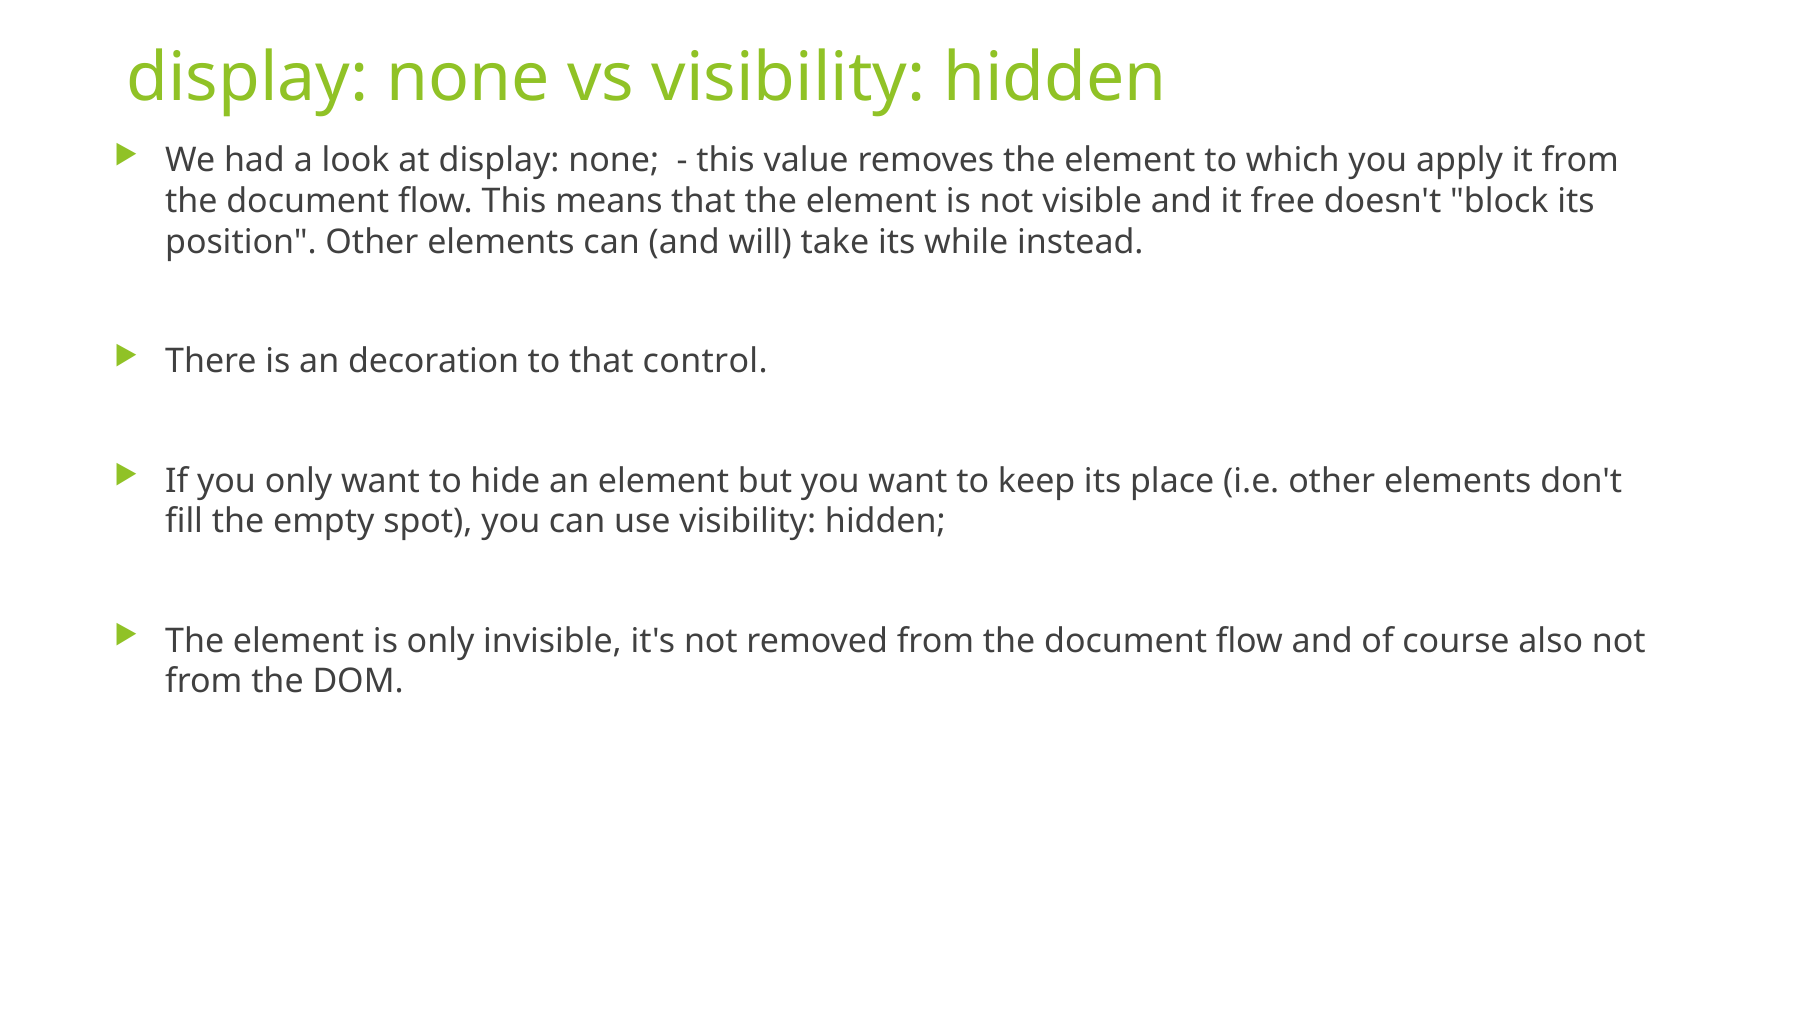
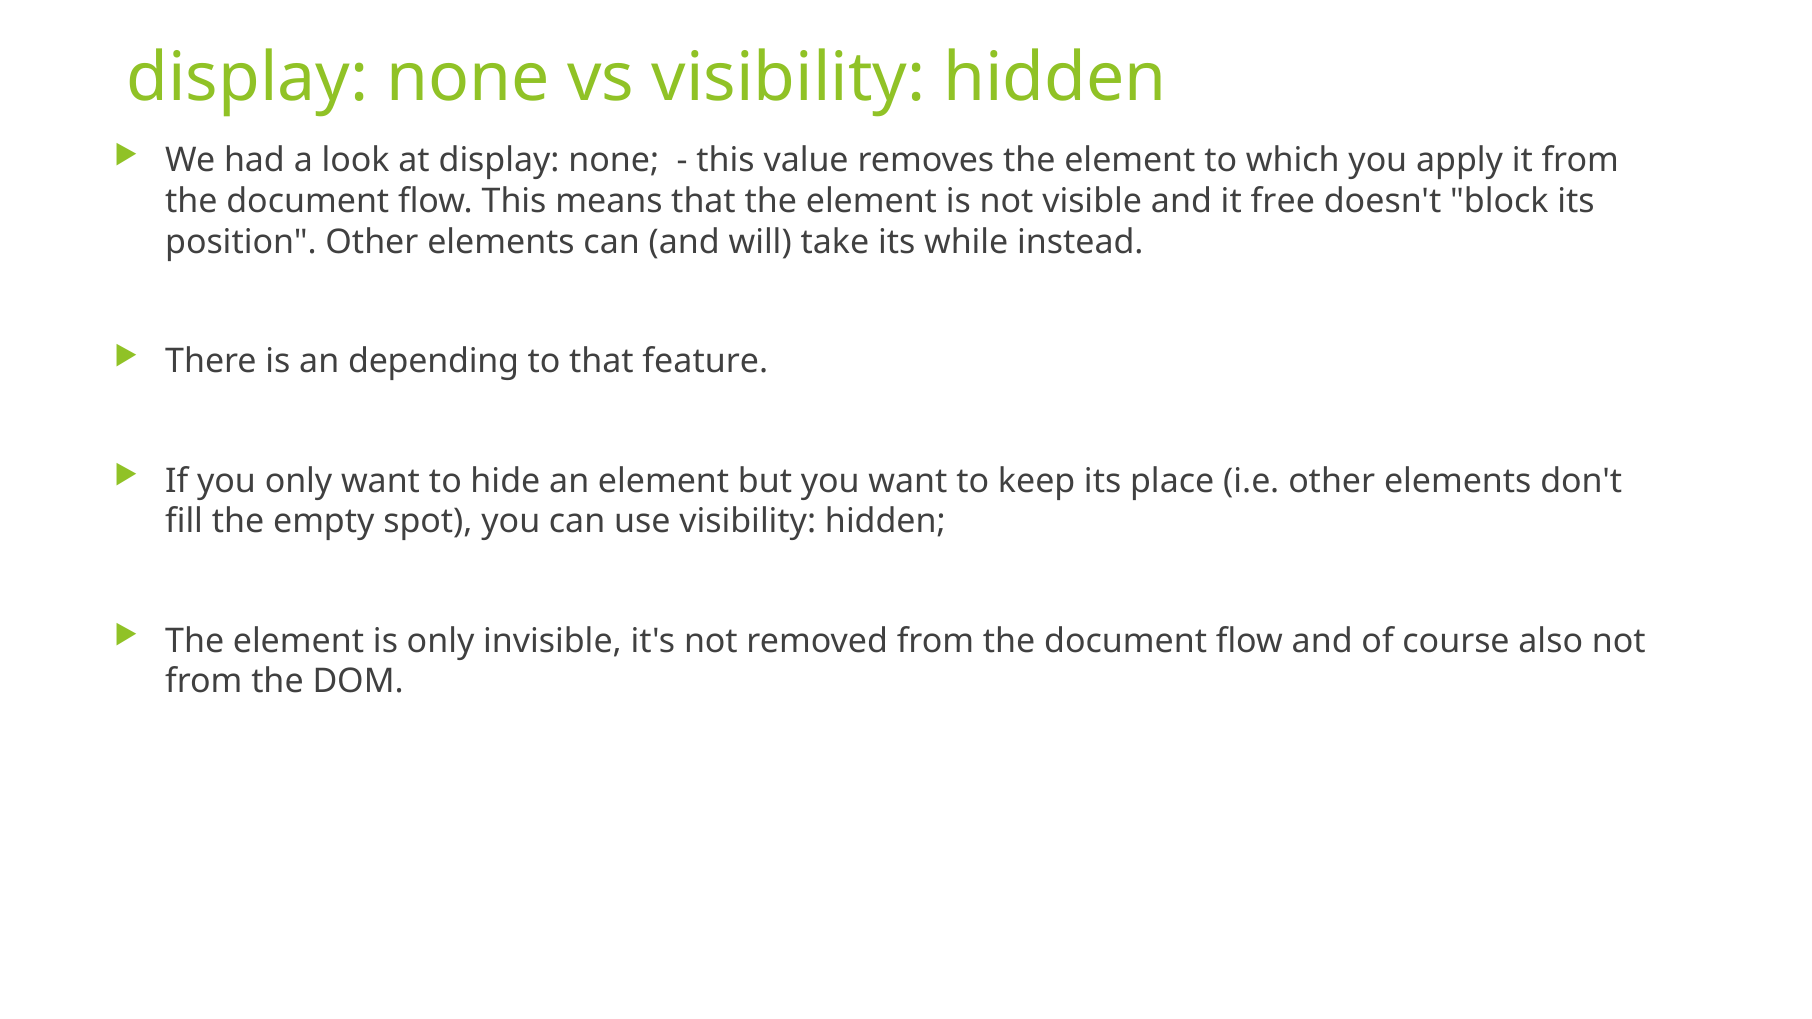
decoration: decoration -> depending
control: control -> feature
